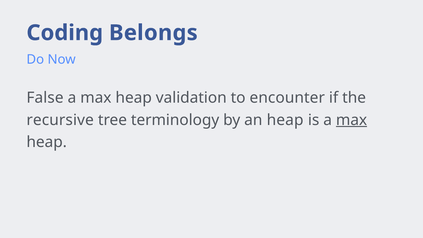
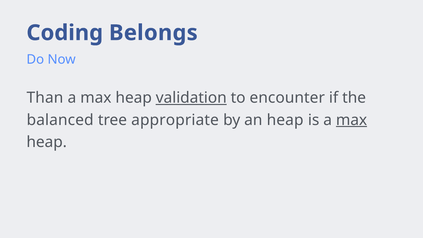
False: False -> Than
validation underline: none -> present
recursive: recursive -> balanced
terminology: terminology -> appropriate
